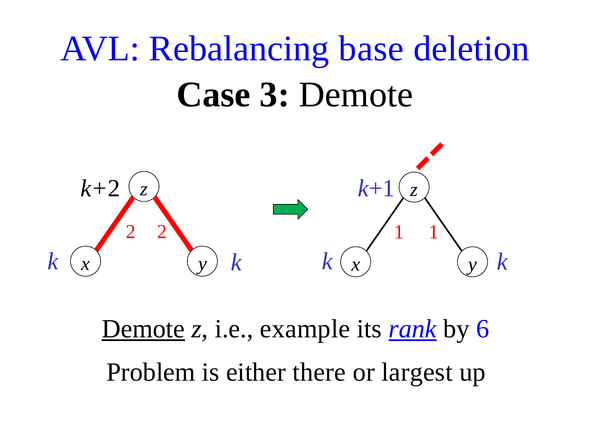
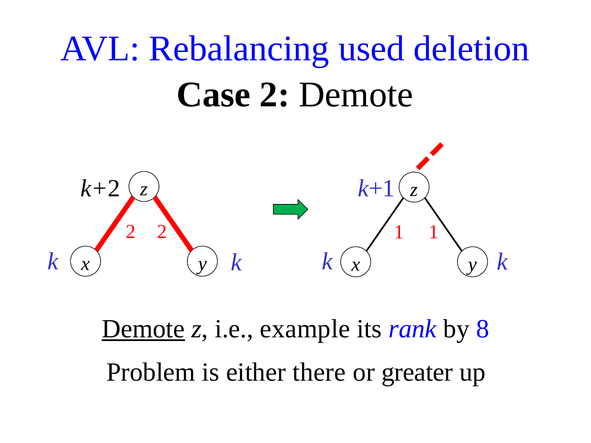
base: base -> used
Case 3: 3 -> 2
rank underline: present -> none
6: 6 -> 8
largest: largest -> greater
